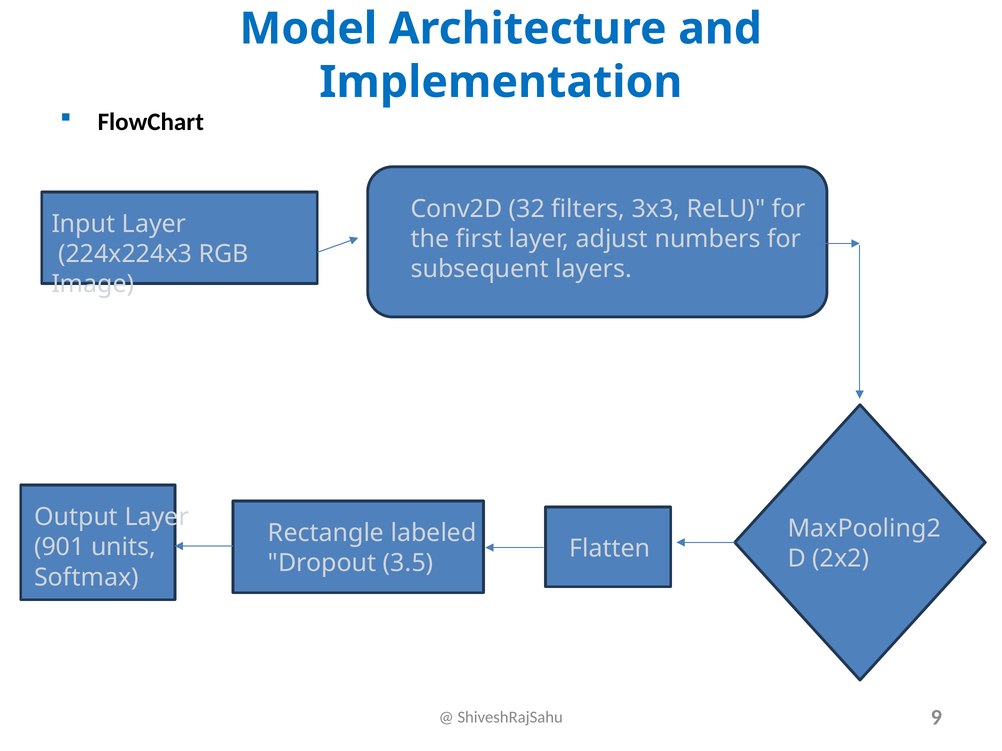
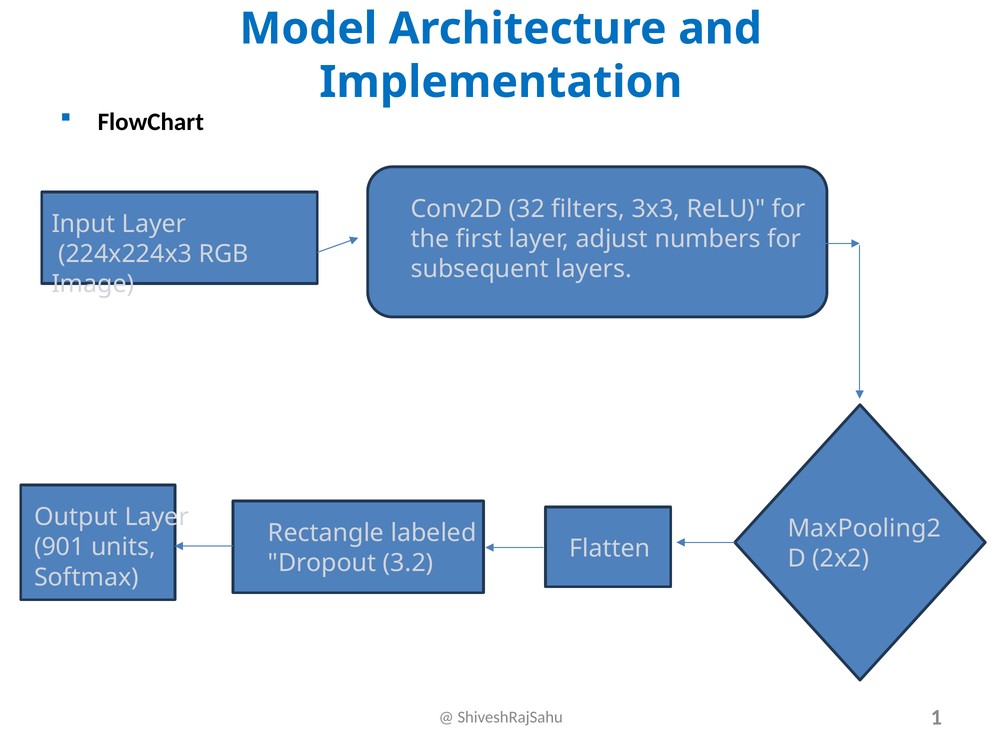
3.5: 3.5 -> 3.2
9: 9 -> 1
